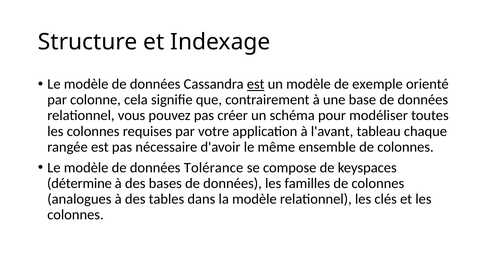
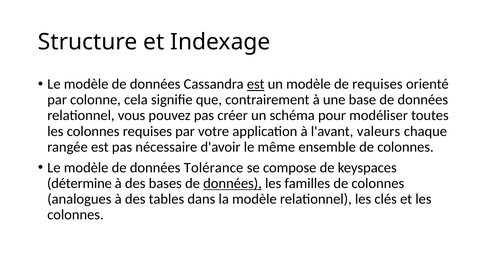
de exemple: exemple -> requises
tableau: tableau -> valeurs
données at (233, 184) underline: none -> present
